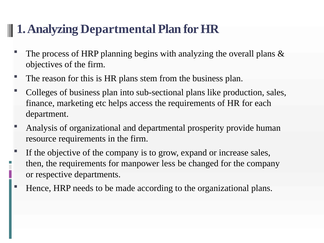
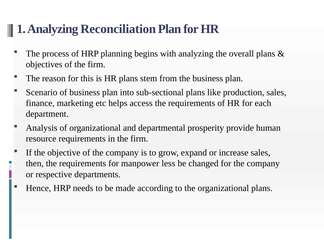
Analyzing Departmental: Departmental -> Reconciliation
Colleges: Colleges -> Scenario
